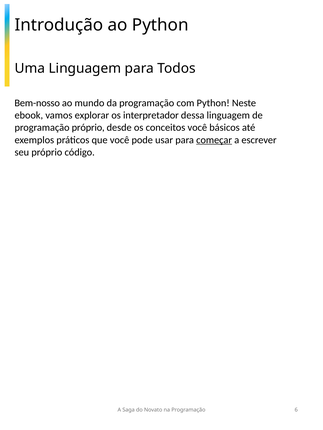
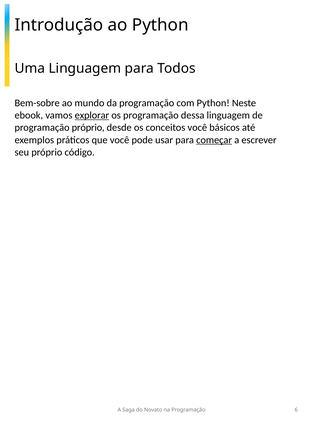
Bem-nosso: Bem-nosso -> Bem-sobre
explorar underline: none -> present
os interpretador: interpretador -> programação
